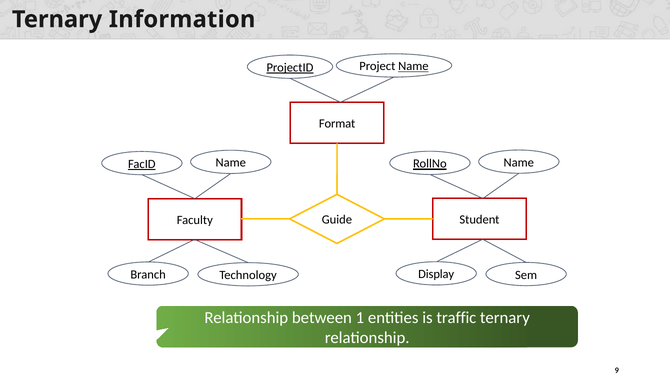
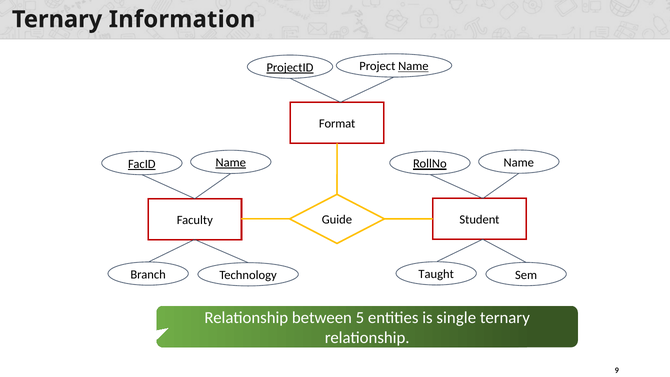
Name at (231, 163) underline: none -> present
Display: Display -> Taught
1: 1 -> 5
traffic: traffic -> single
